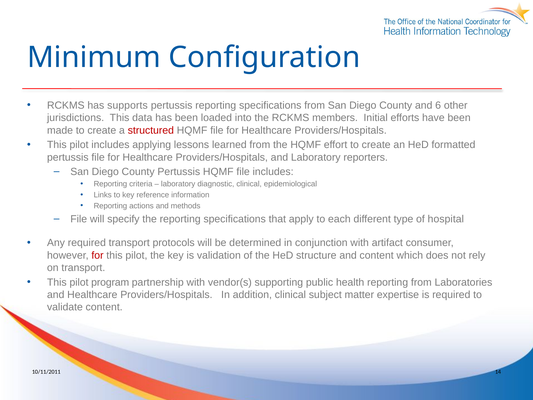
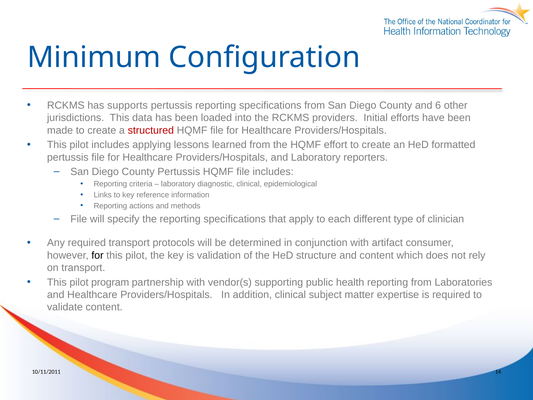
members: members -> providers
hospital: hospital -> clinician
for at (97, 255) colour: red -> black
